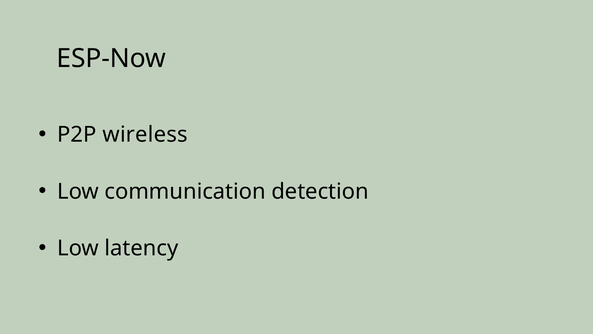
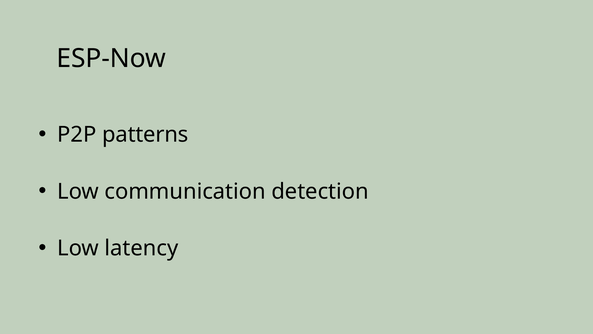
wireless: wireless -> patterns
